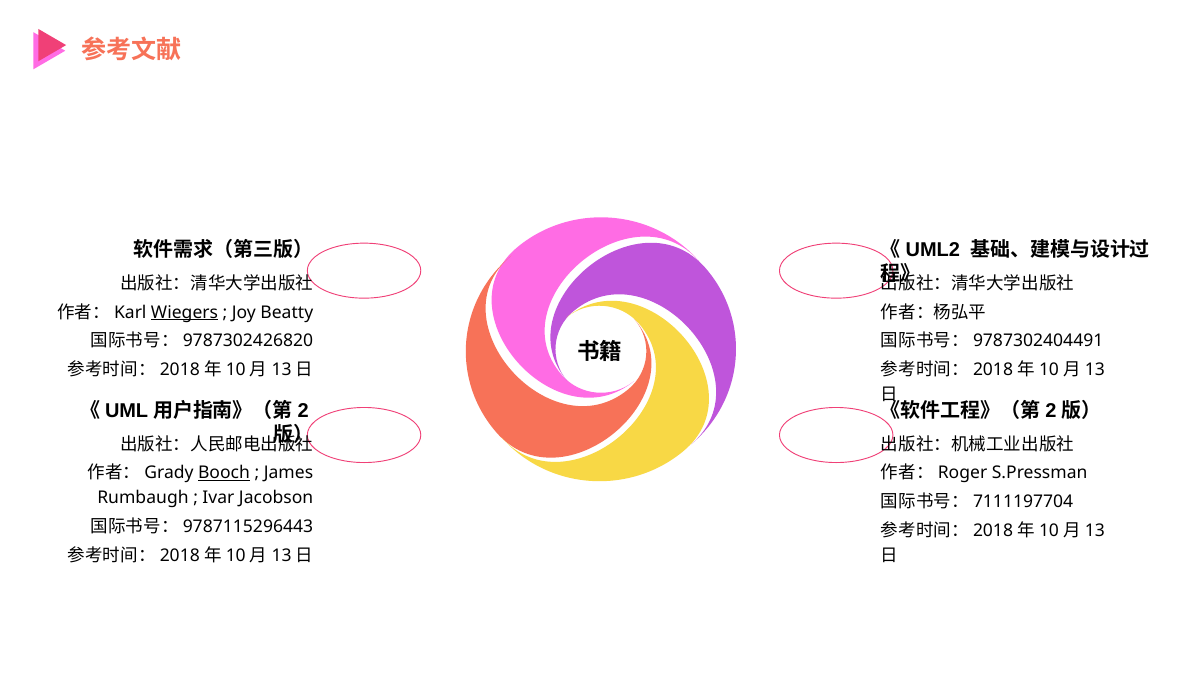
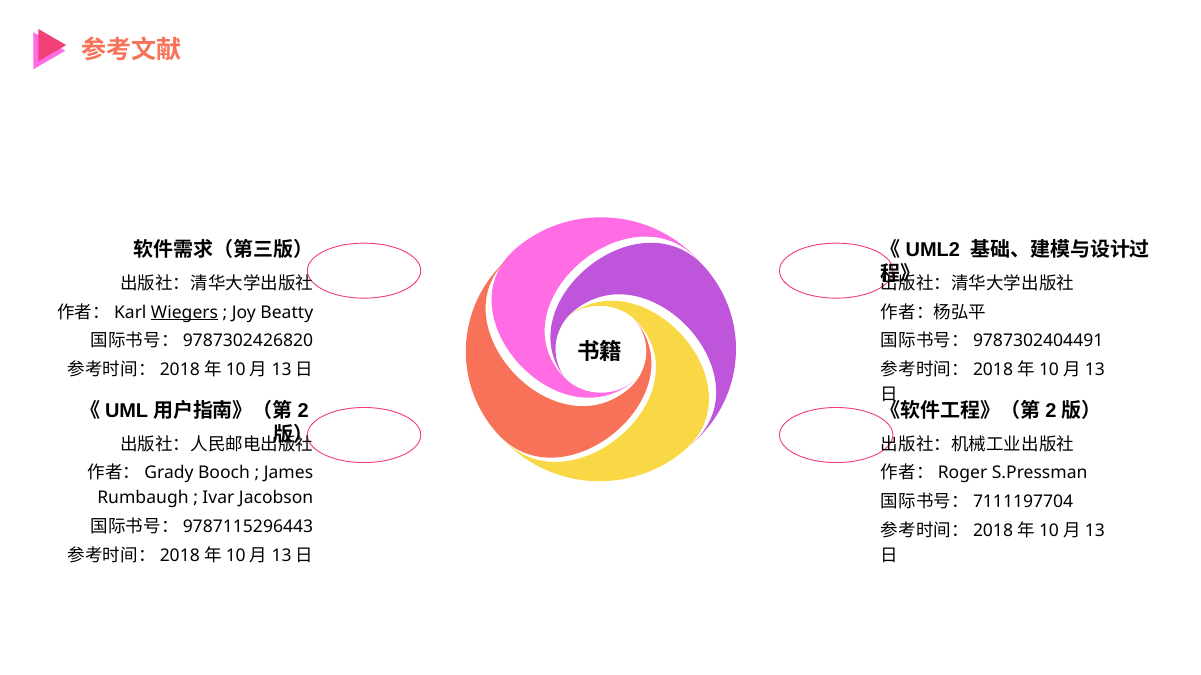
Booch underline: present -> none
